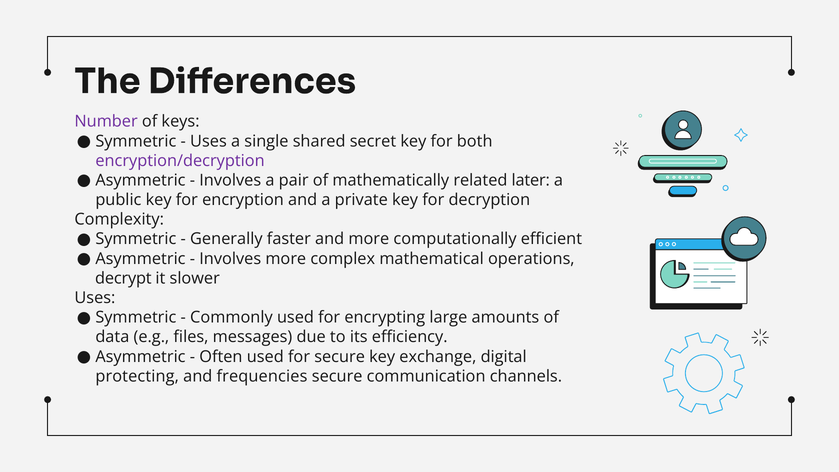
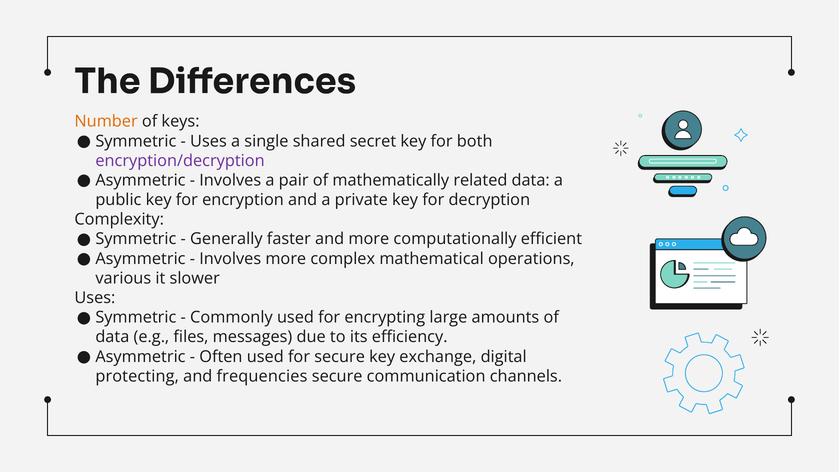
Number colour: purple -> orange
related later: later -> data
decrypt: decrypt -> various
